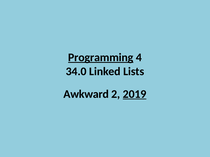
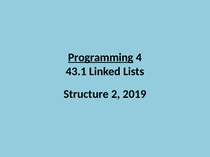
34.0: 34.0 -> 43.1
Awkward: Awkward -> Structure
2019 underline: present -> none
